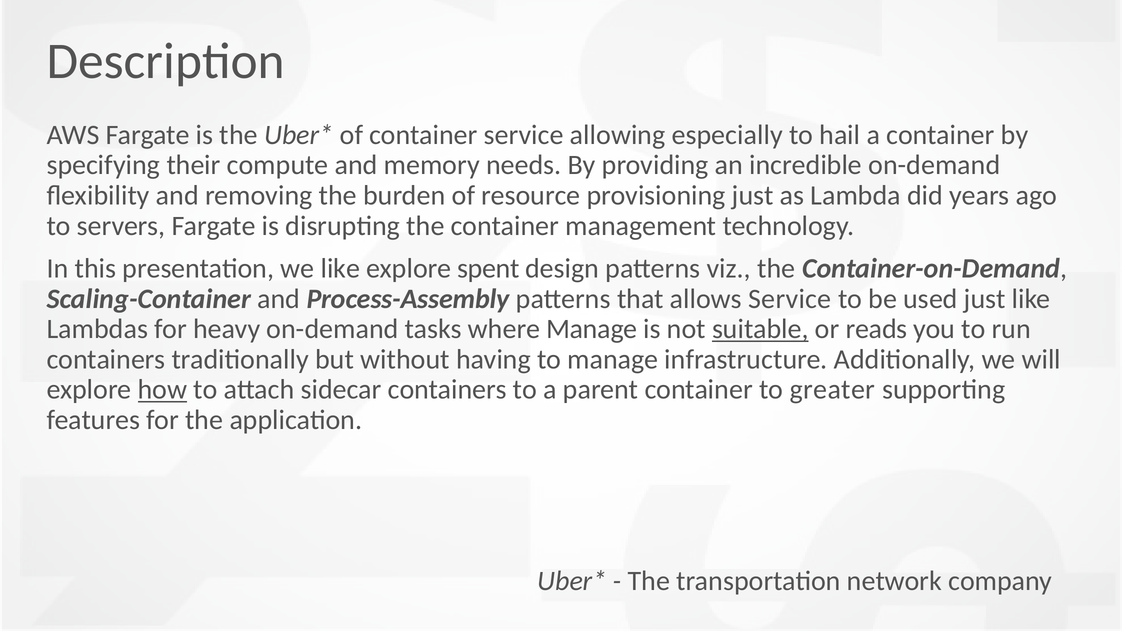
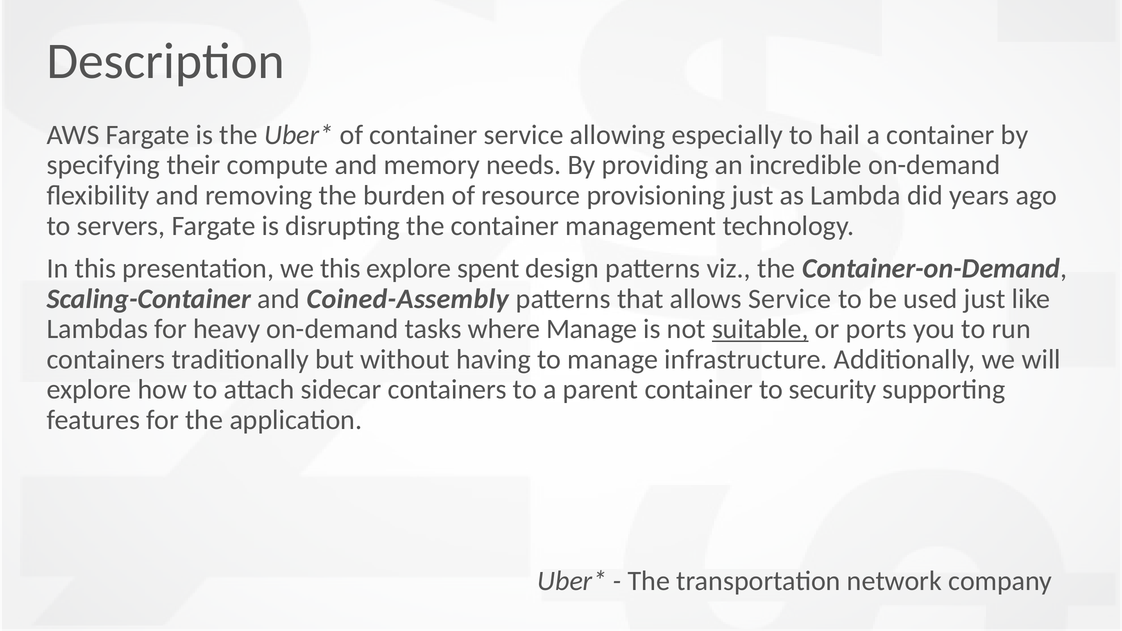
we like: like -> this
Process-Assembly: Process-Assembly -> Coined-Assembly
reads: reads -> ports
how underline: present -> none
greater: greater -> security
